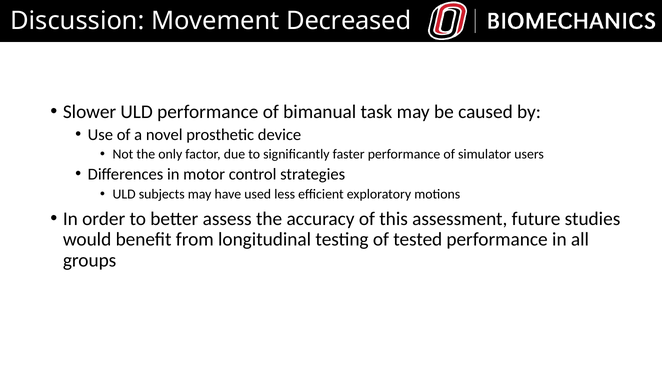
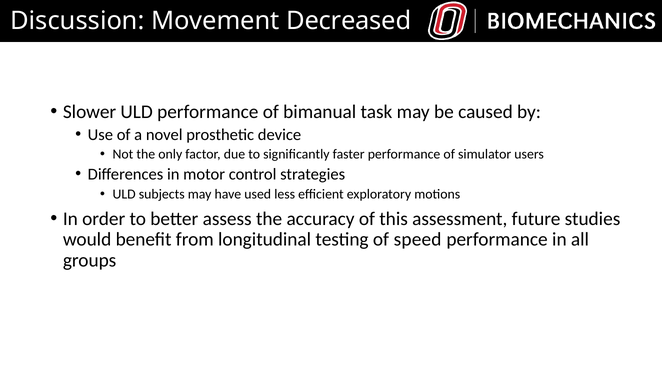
tested: tested -> speed
